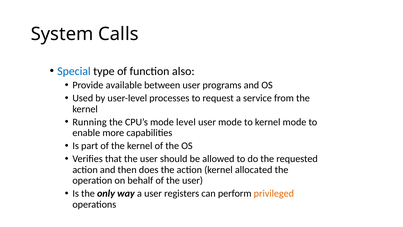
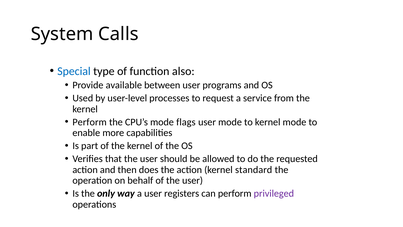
Running at (90, 122): Running -> Perform
level: level -> flags
allocated: allocated -> standard
privileged colour: orange -> purple
